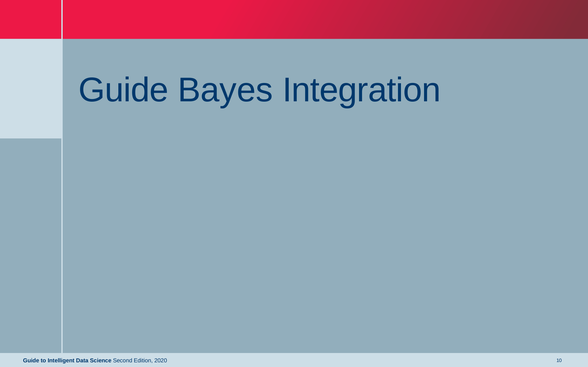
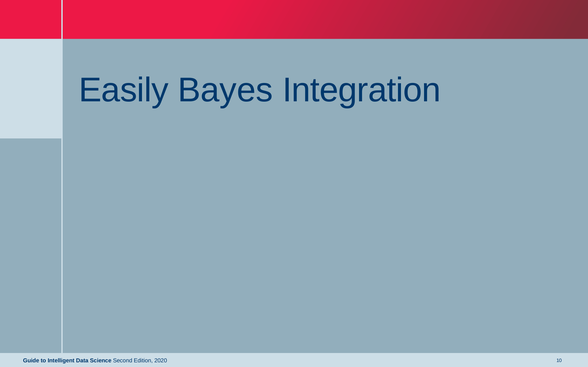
Guide at (124, 90): Guide -> Easily
